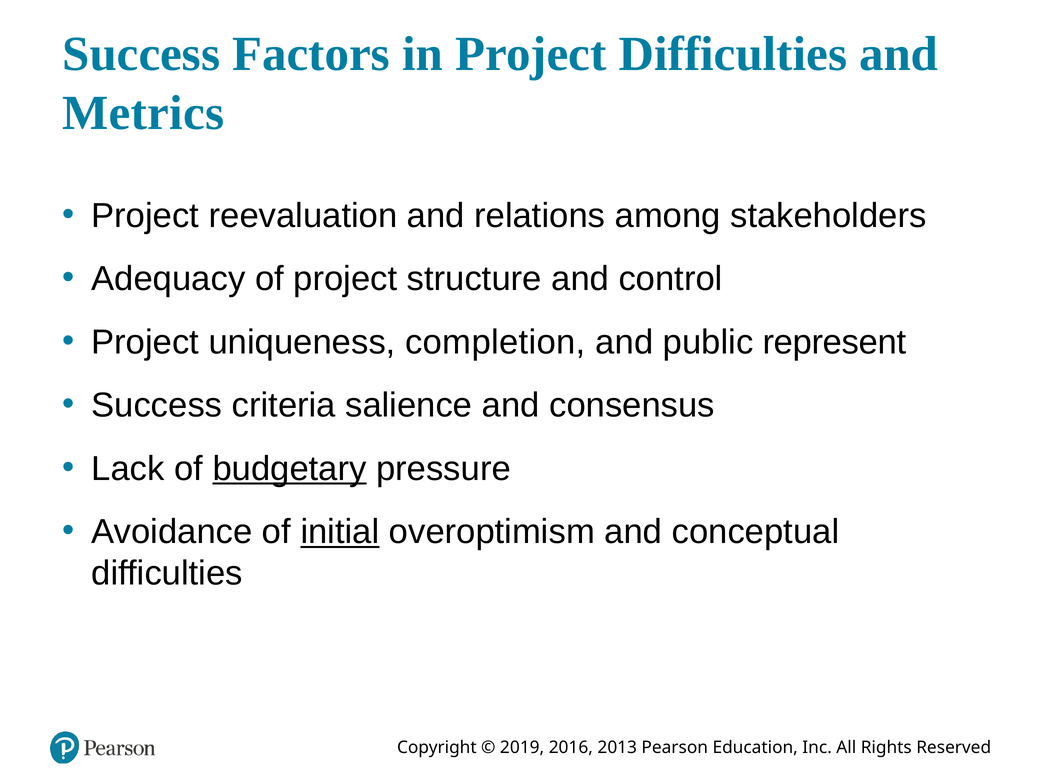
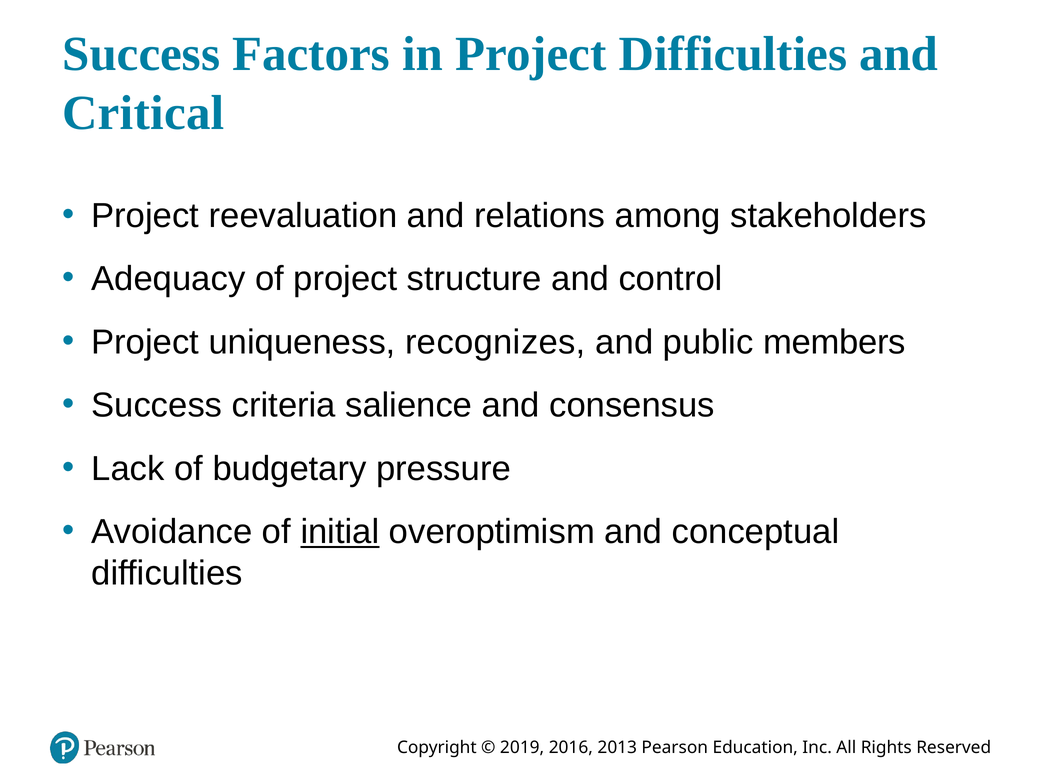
Metrics: Metrics -> Critical
completion: completion -> recognizes
represent: represent -> members
budgetary underline: present -> none
